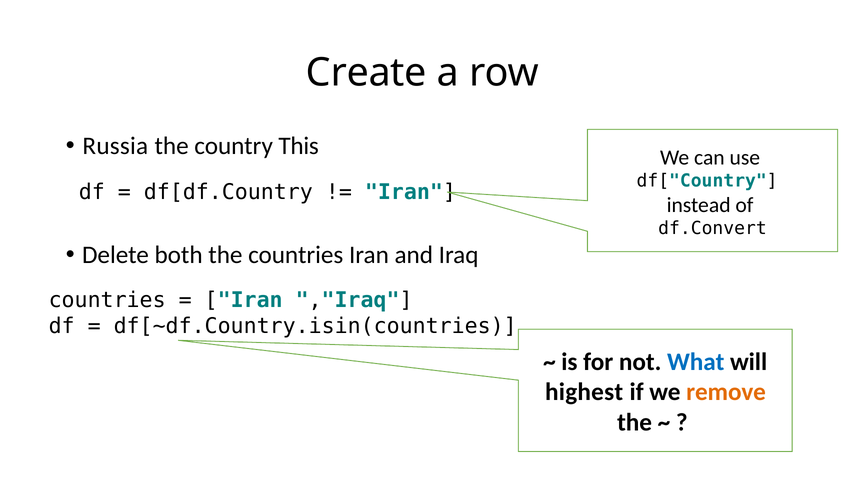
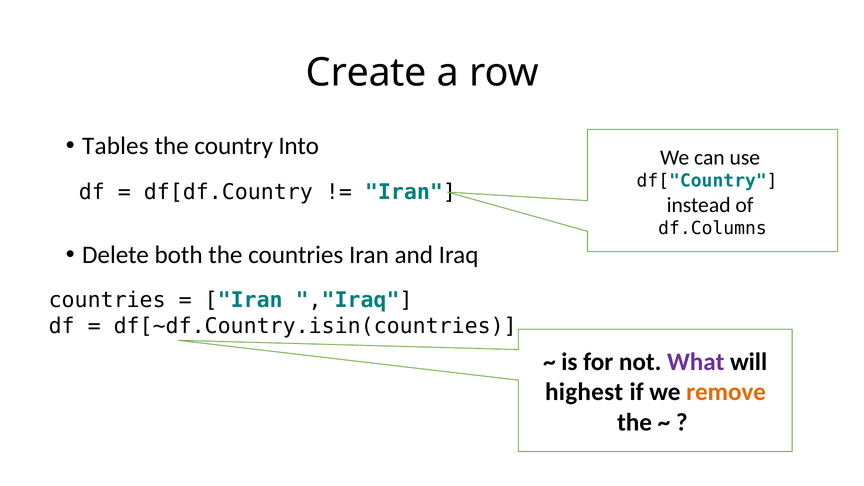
Russia: Russia -> Tables
This: This -> Into
df.Convert: df.Convert -> df.Columns
What colour: blue -> purple
